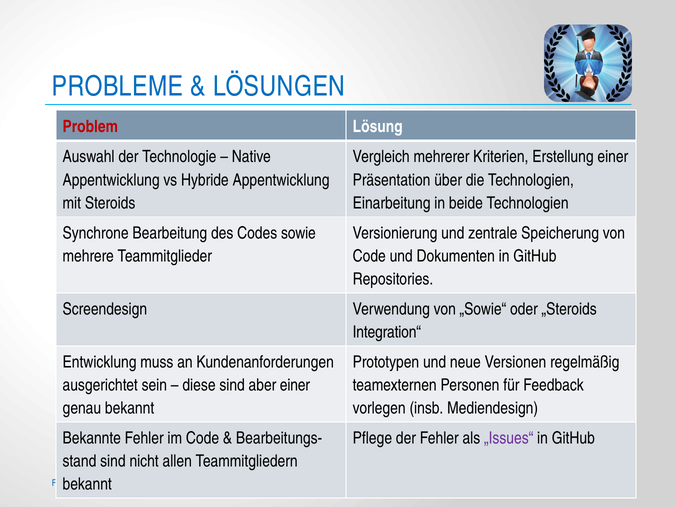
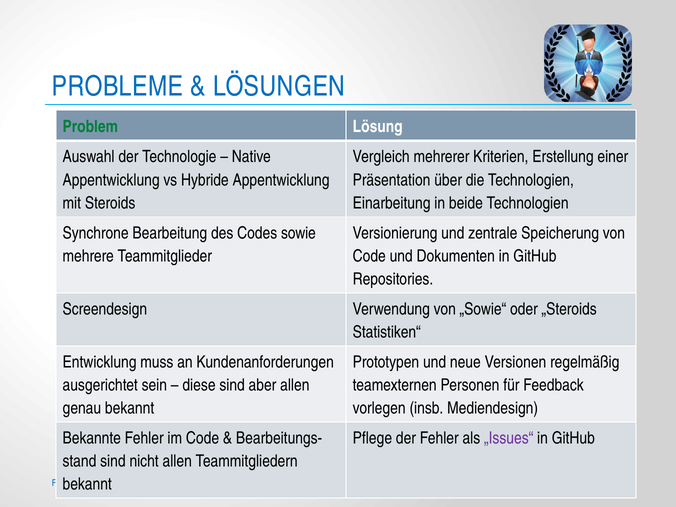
Problem colour: red -> green
Integration“: Integration“ -> Statistiken“
aber einer: einer -> allen
